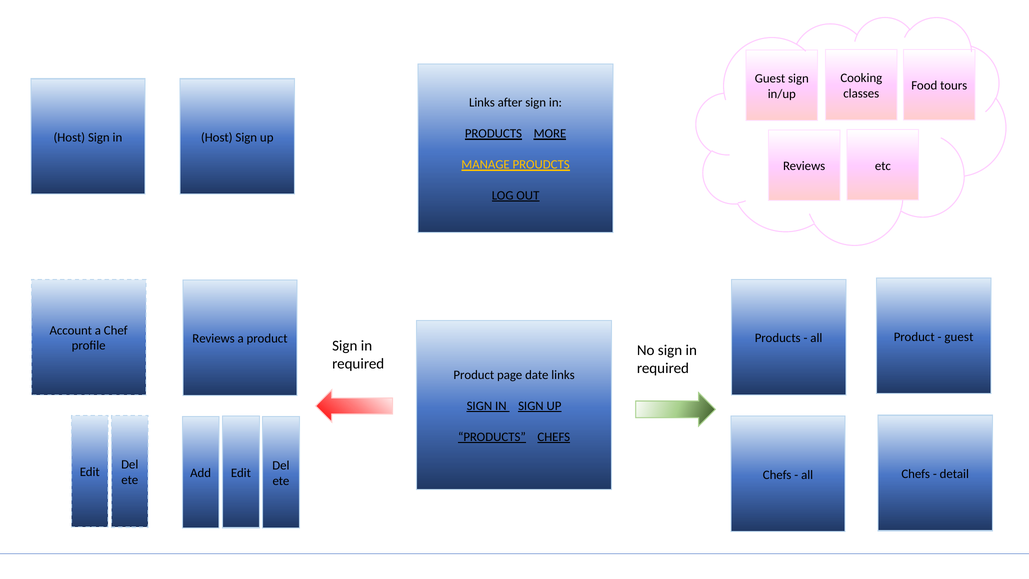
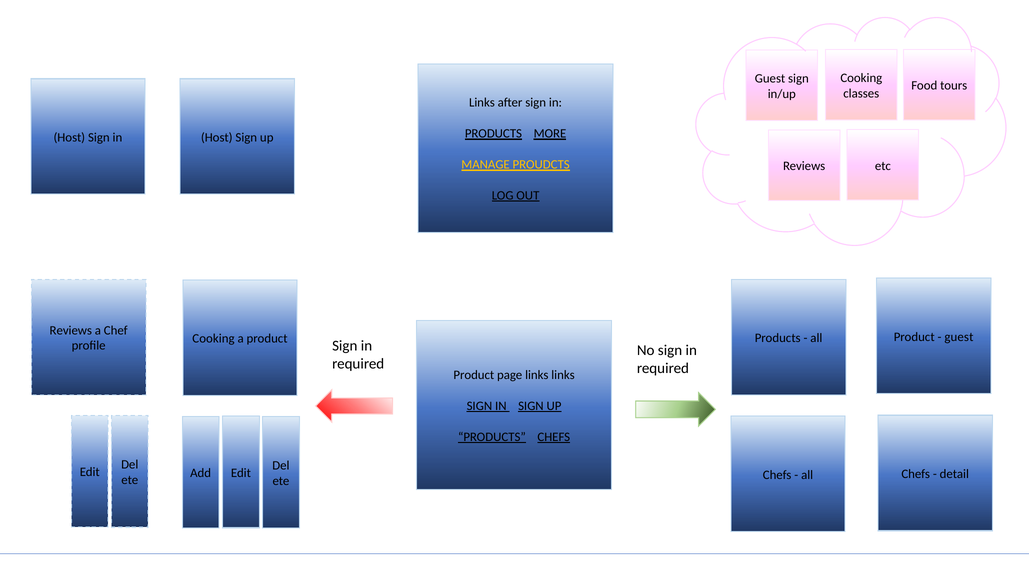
Account at (71, 330): Account -> Reviews
Reviews at (214, 339): Reviews -> Cooking
page date: date -> links
